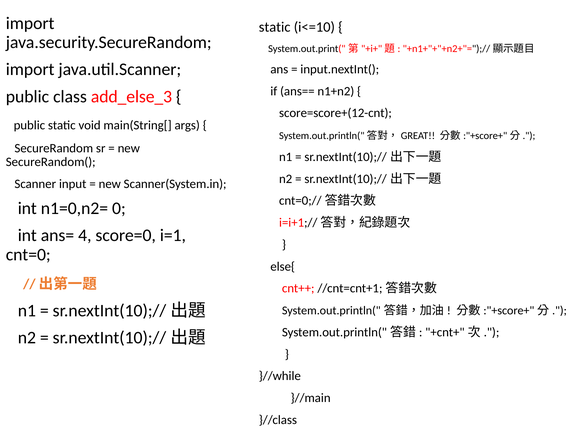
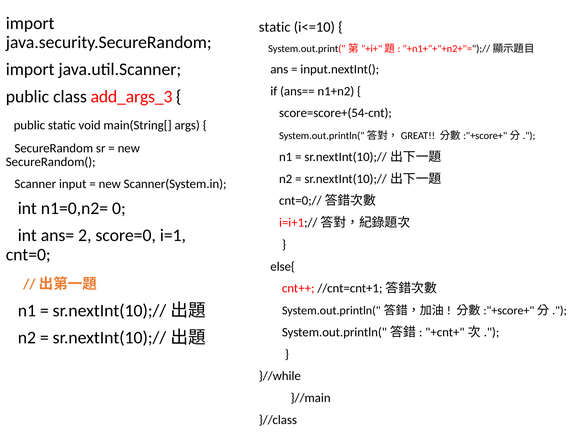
add_else_3: add_else_3 -> add_args_3
score=score+(12-cnt: score=score+(12-cnt -> score=score+(54-cnt
4: 4 -> 2
